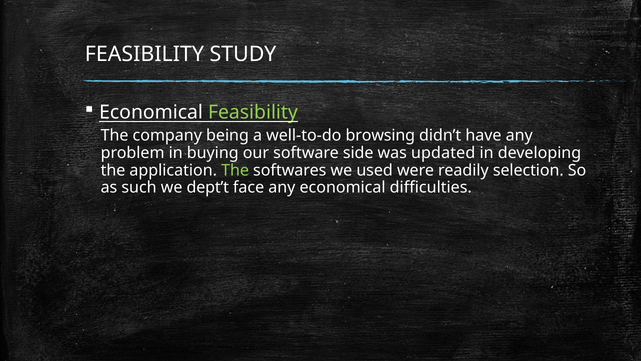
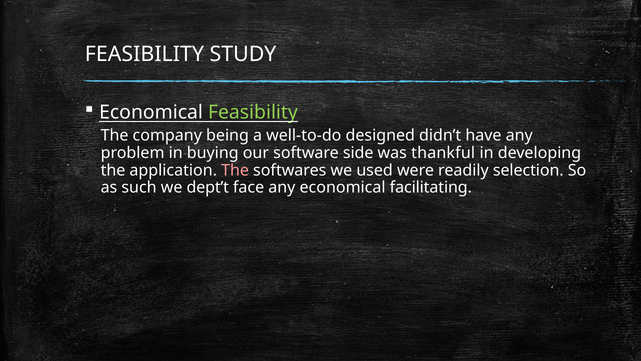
browsing: browsing -> designed
updated: updated -> thankful
The at (235, 170) colour: light green -> pink
difficulties: difficulties -> facilitating
